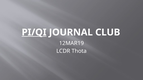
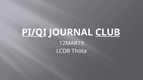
CLUB underline: none -> present
